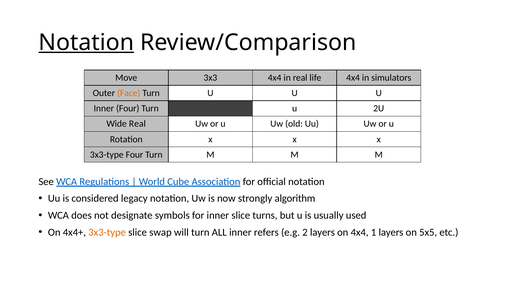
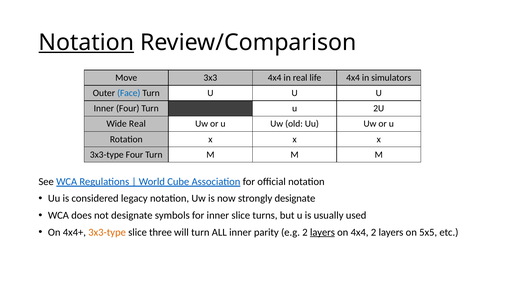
Face colour: orange -> blue
strongly algorithm: algorithm -> designate
swap: swap -> three
refers: refers -> parity
layers at (322, 232) underline: none -> present
4x4 1: 1 -> 2
